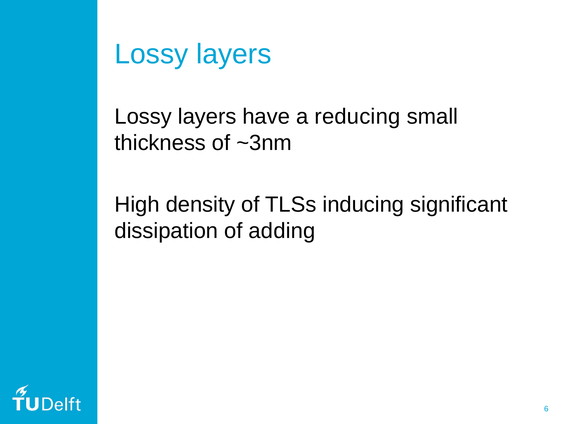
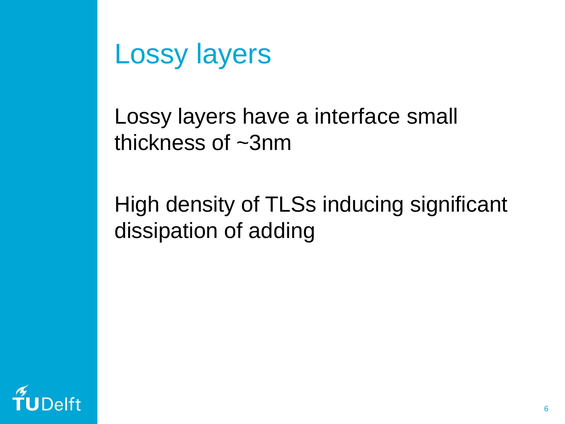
reducing: reducing -> interface
